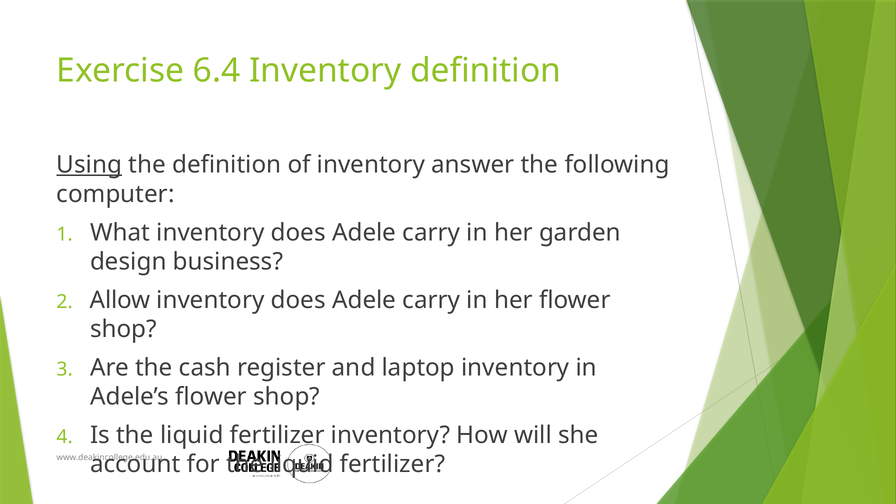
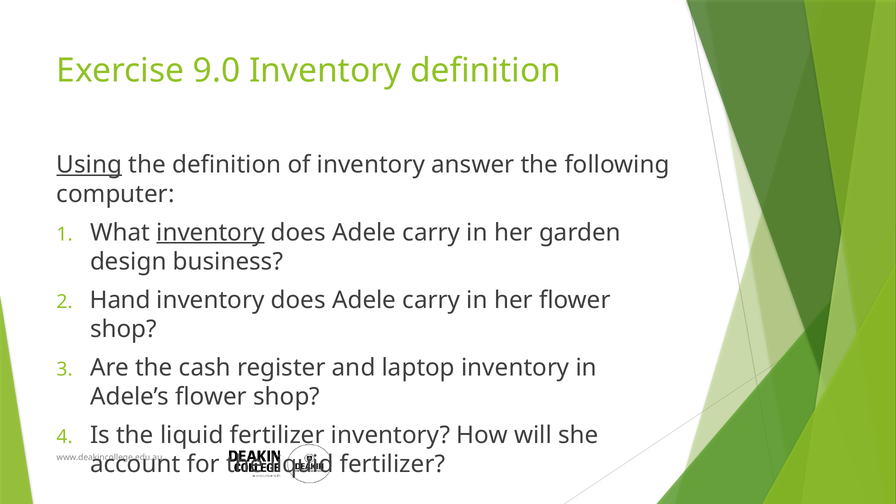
6.4: 6.4 -> 9.0
inventory at (210, 233) underline: none -> present
Allow: Allow -> Hand
